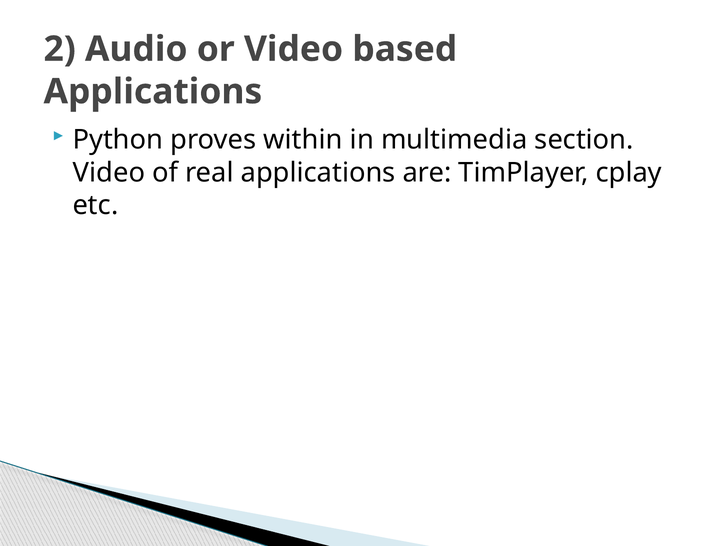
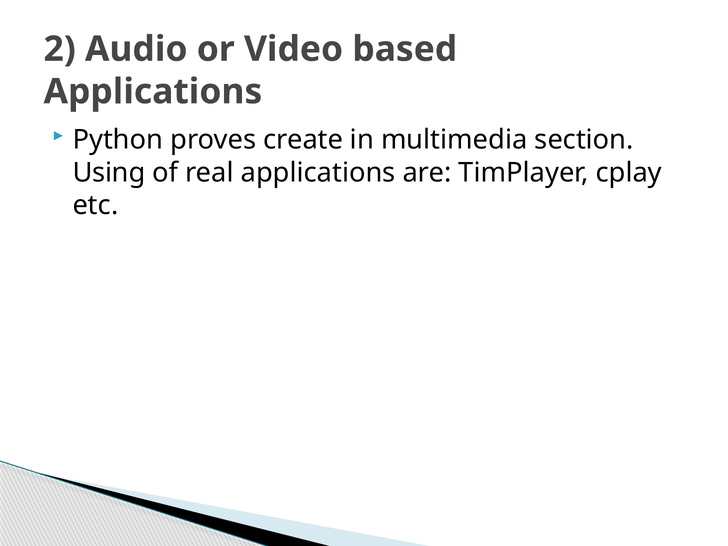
within: within -> create
Video at (109, 173): Video -> Using
